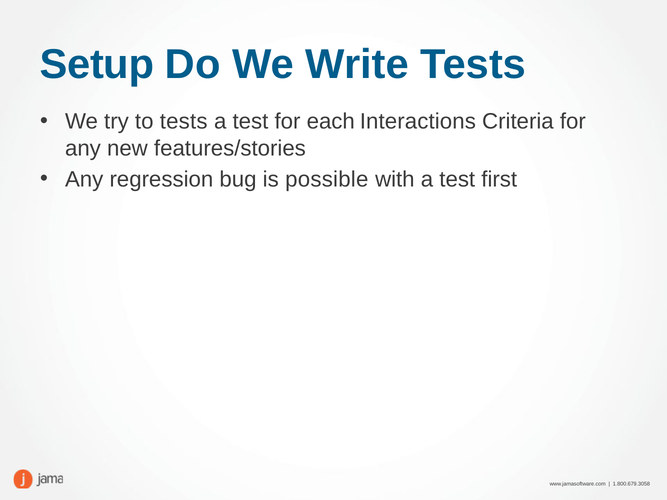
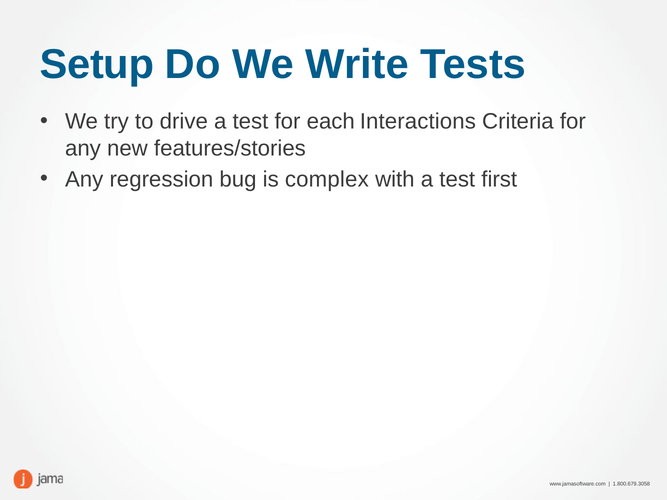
to tests: tests -> drive
possible: possible -> complex
